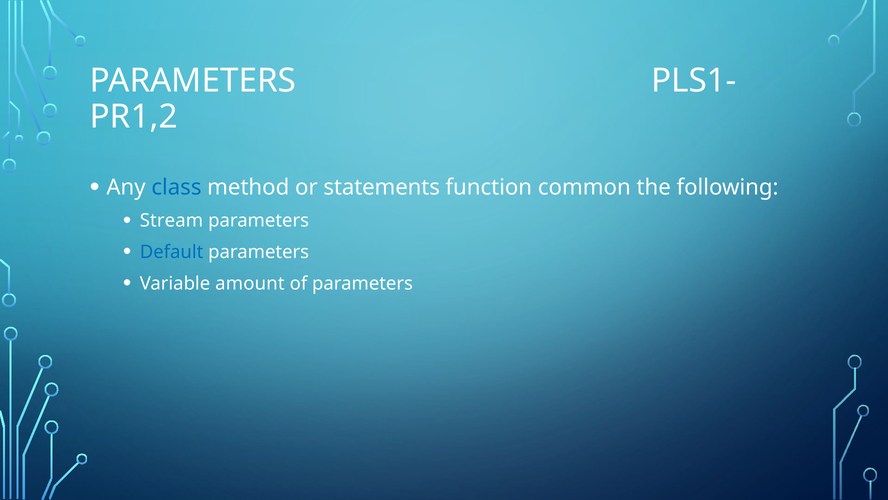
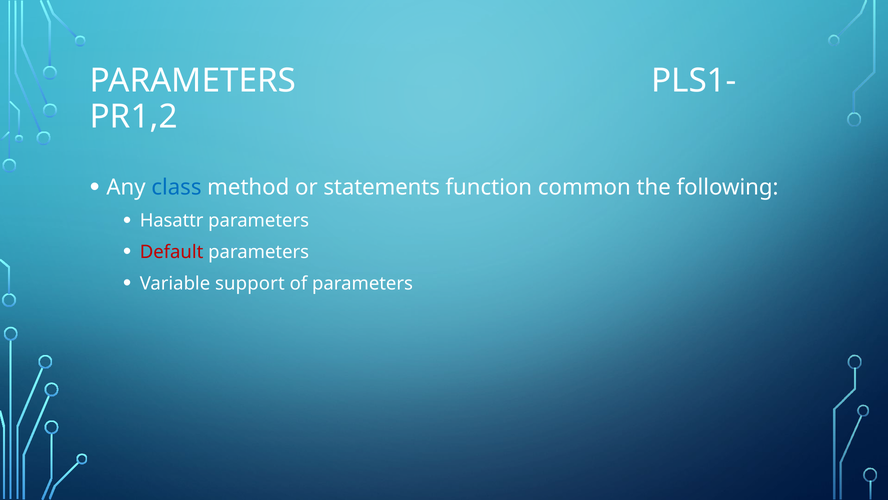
Stream: Stream -> Hasattr
Default colour: blue -> red
amount: amount -> support
